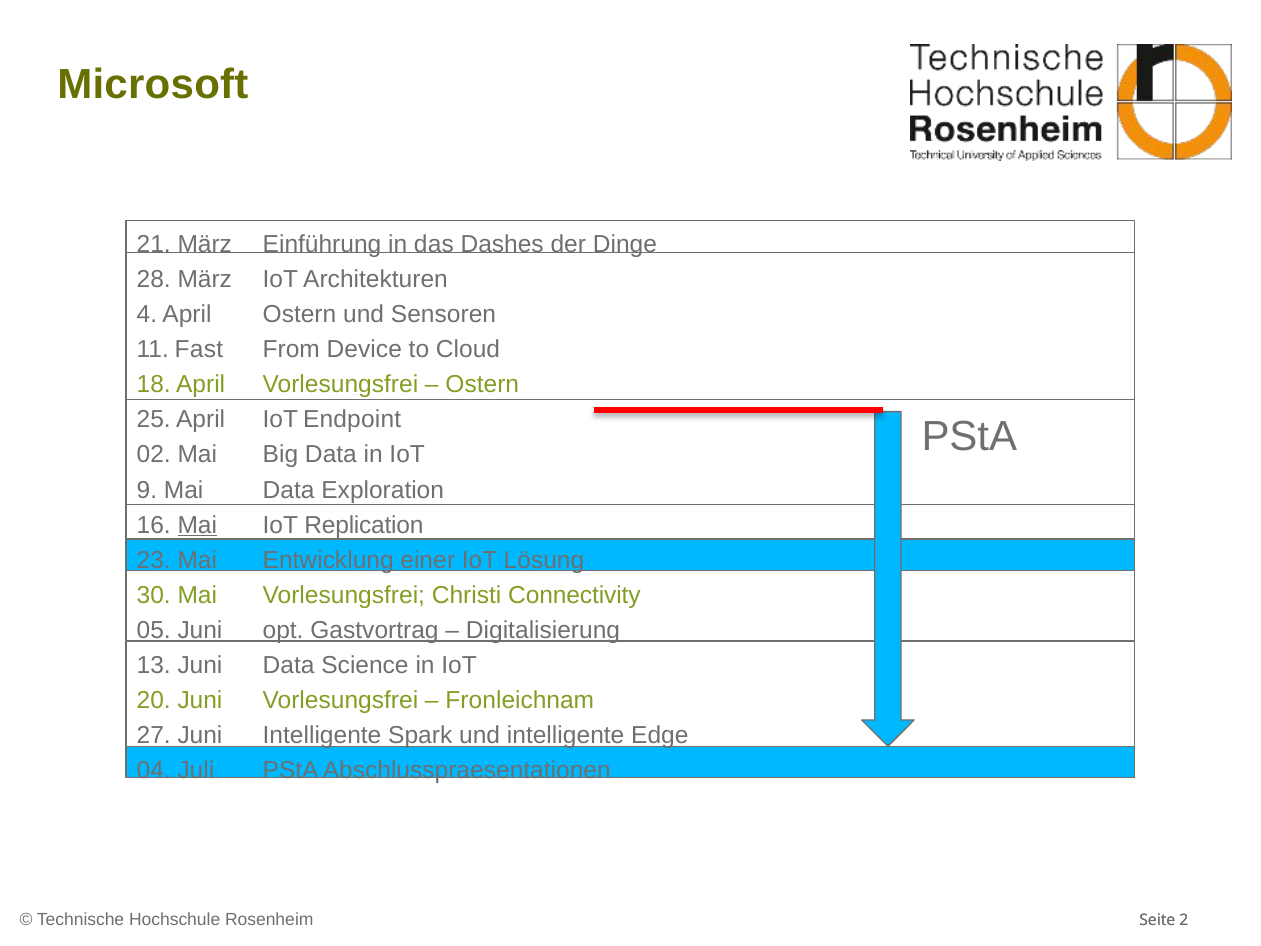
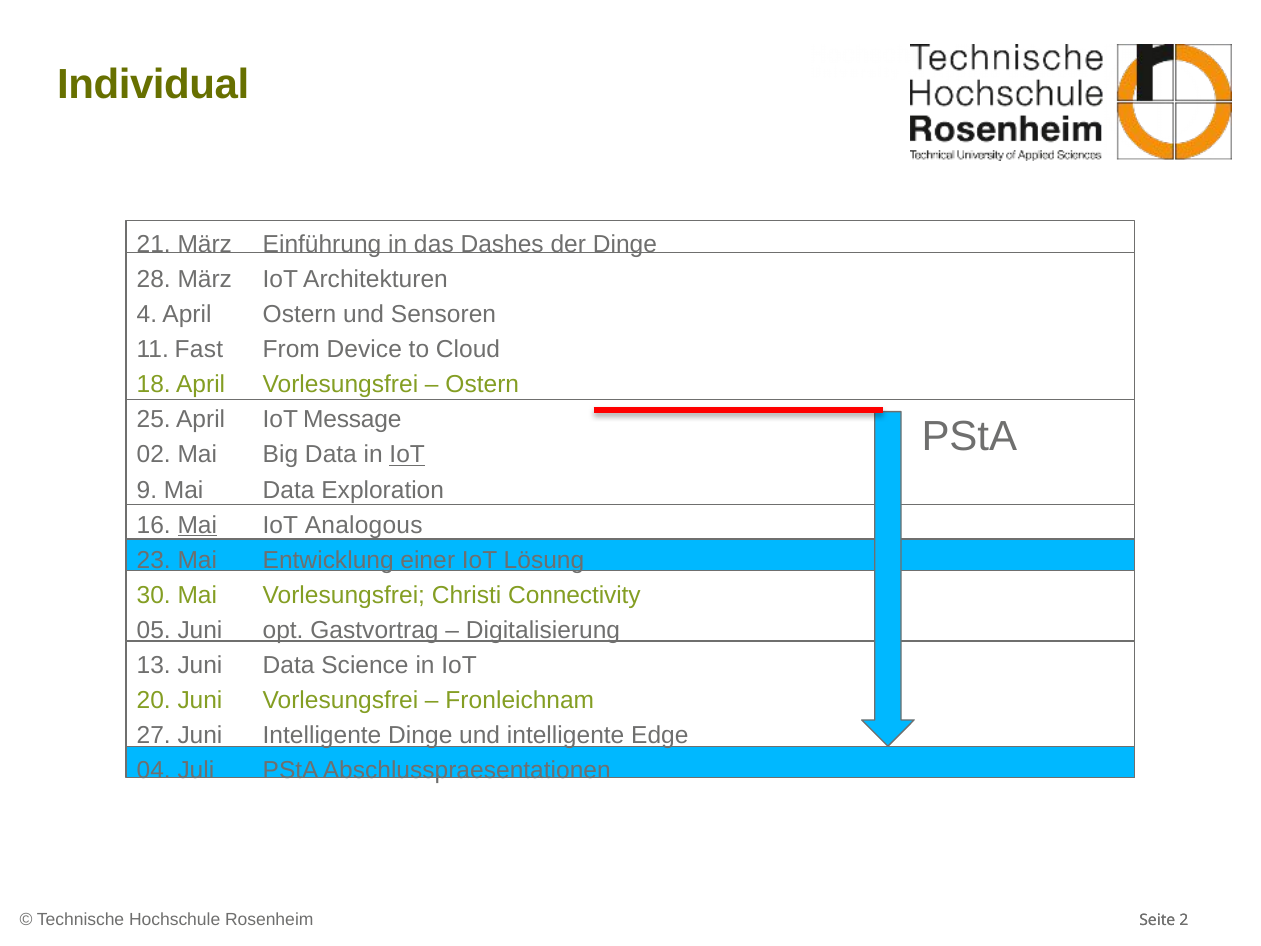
Microsoft: Microsoft -> Individual
Endpoint: Endpoint -> Message
IoT at (407, 455) underline: none -> present
Replication: Replication -> Analogous
Intelligente Spark: Spark -> Dinge
